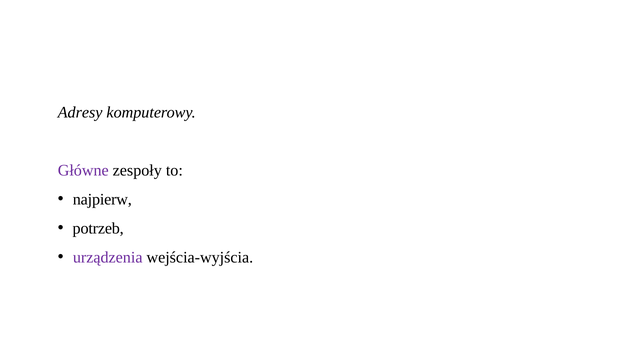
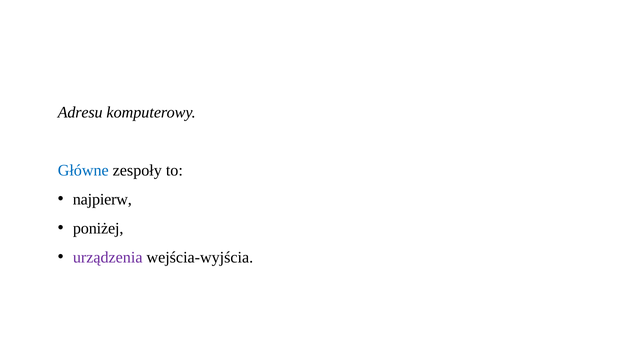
Adresy: Adresy -> Adresu
Główne colour: purple -> blue
potrzeb: potrzeb -> poniżej
